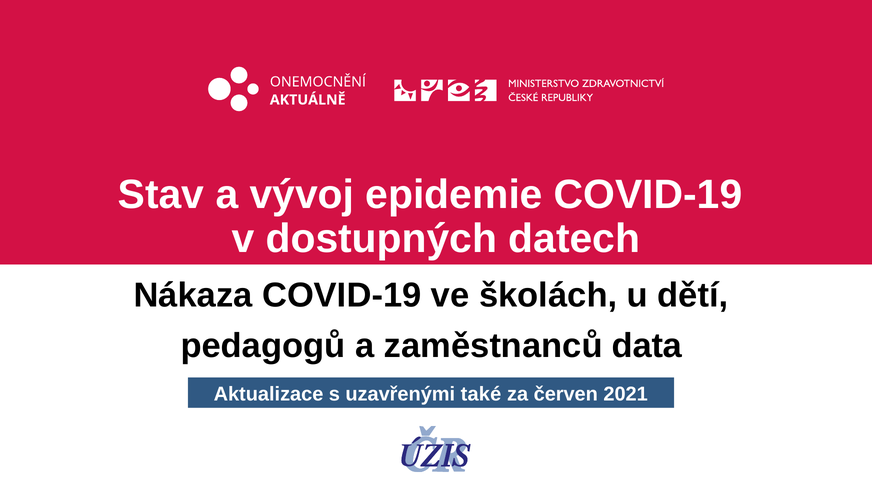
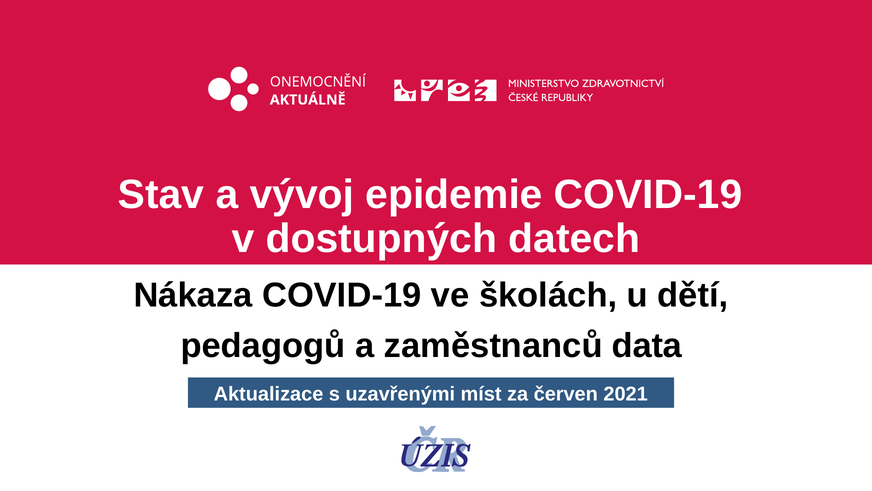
také: také -> míst
